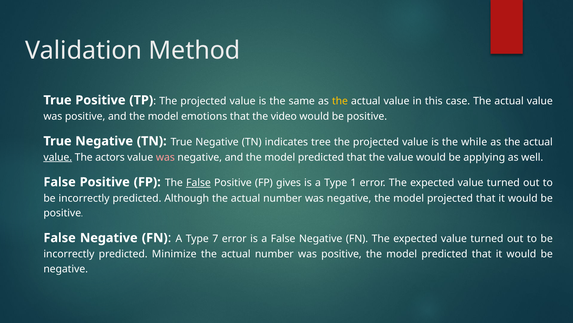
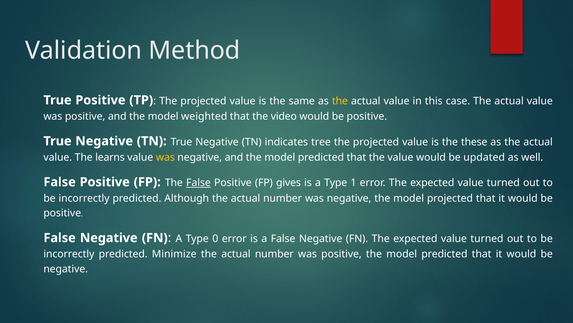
emotions: emotions -> weighted
while: while -> these
value at (58, 157) underline: present -> none
actors: actors -> learns
was at (165, 157) colour: pink -> yellow
applying: applying -> updated
7: 7 -> 0
